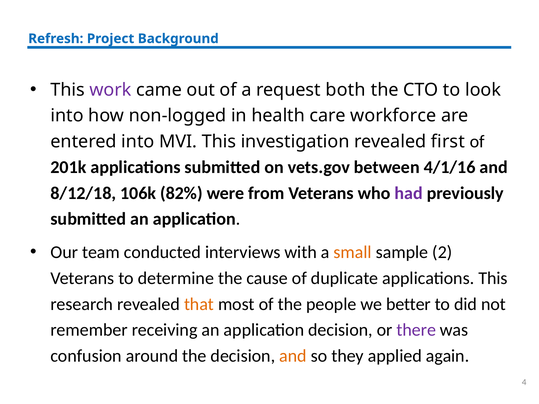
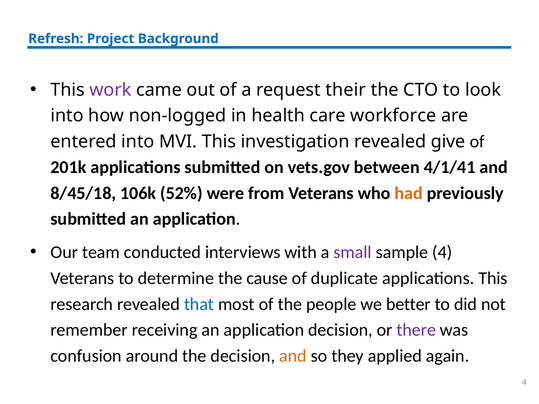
both: both -> their
first: first -> give
4/1/16: 4/1/16 -> 4/1/41
8/12/18: 8/12/18 -> 8/45/18
82%: 82% -> 52%
had colour: purple -> orange
small colour: orange -> purple
sample 2: 2 -> 4
that colour: orange -> blue
